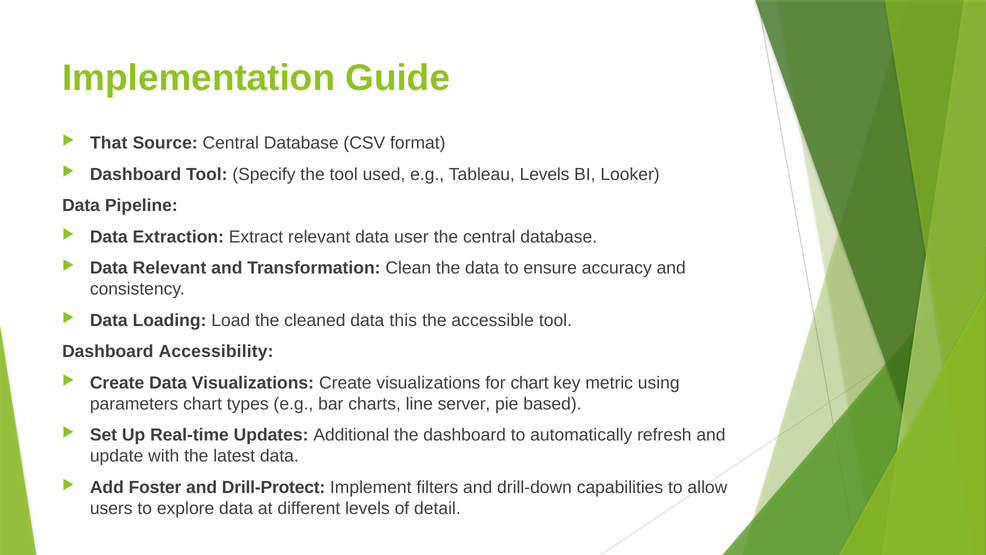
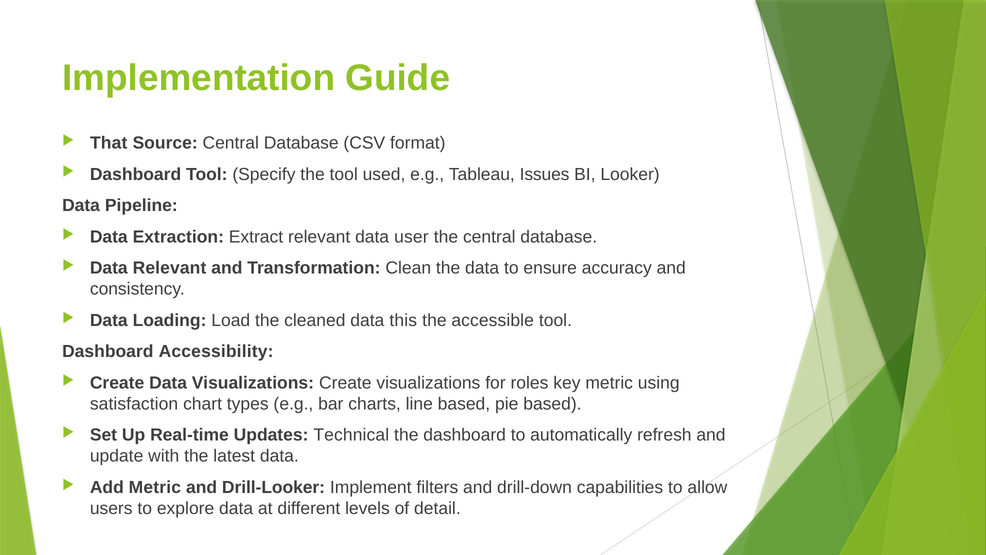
Tableau Levels: Levels -> Issues
for chart: chart -> roles
parameters: parameters -> satisfaction
line server: server -> based
Additional: Additional -> Technical
Add Foster: Foster -> Metric
Drill-Protect: Drill-Protect -> Drill-Looker
